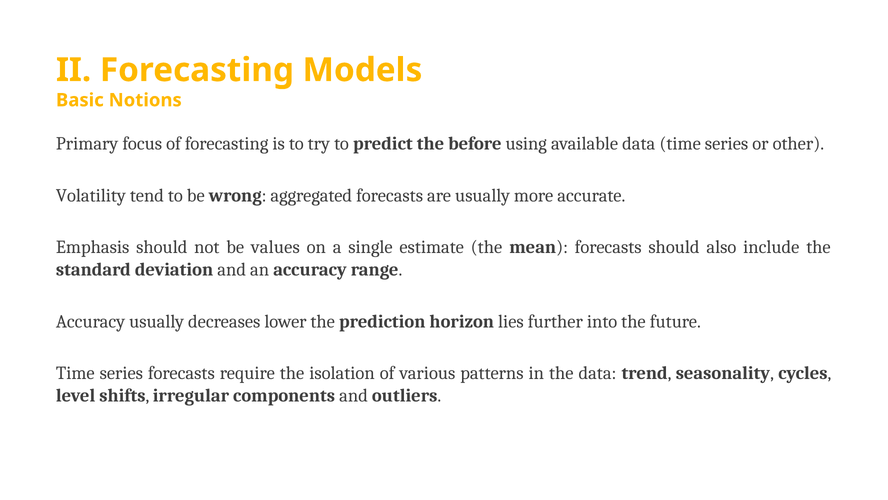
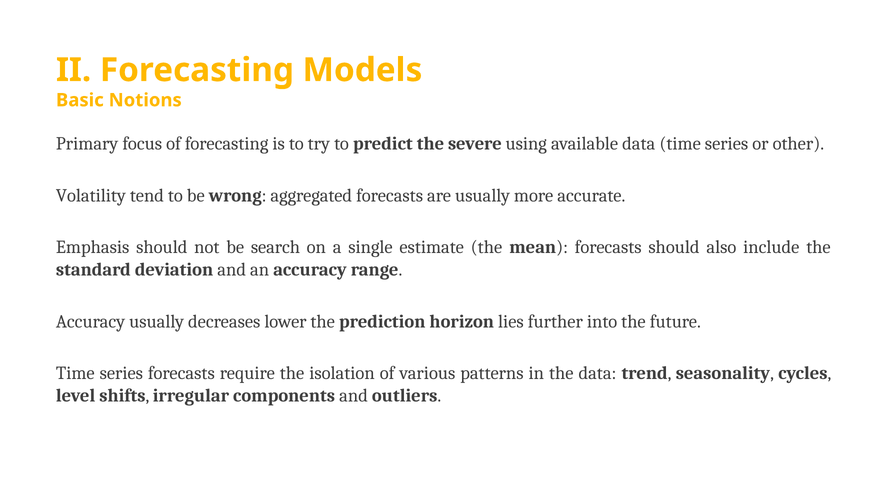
before: before -> severe
values: values -> search
